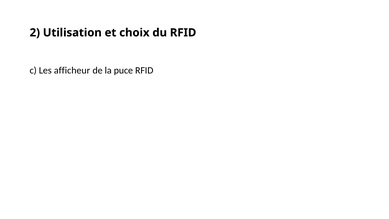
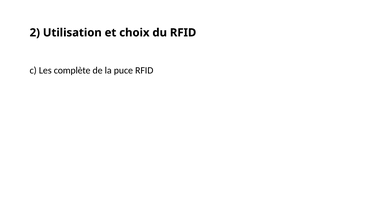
afficheur: afficheur -> complète
